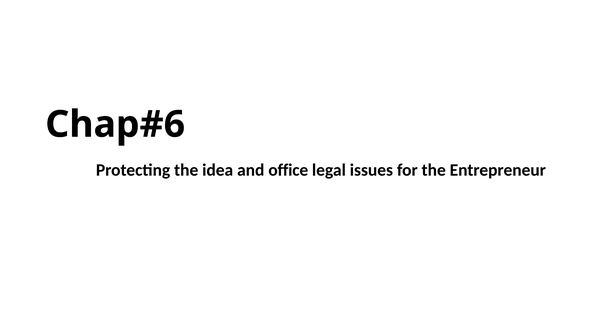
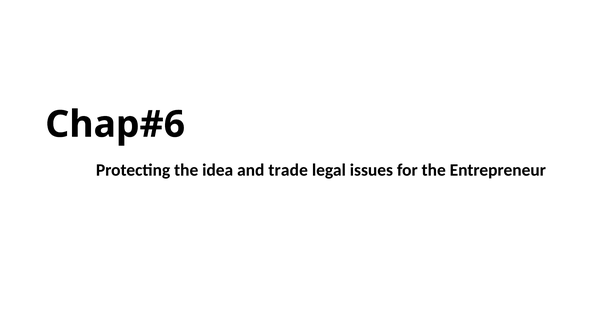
office: office -> trade
